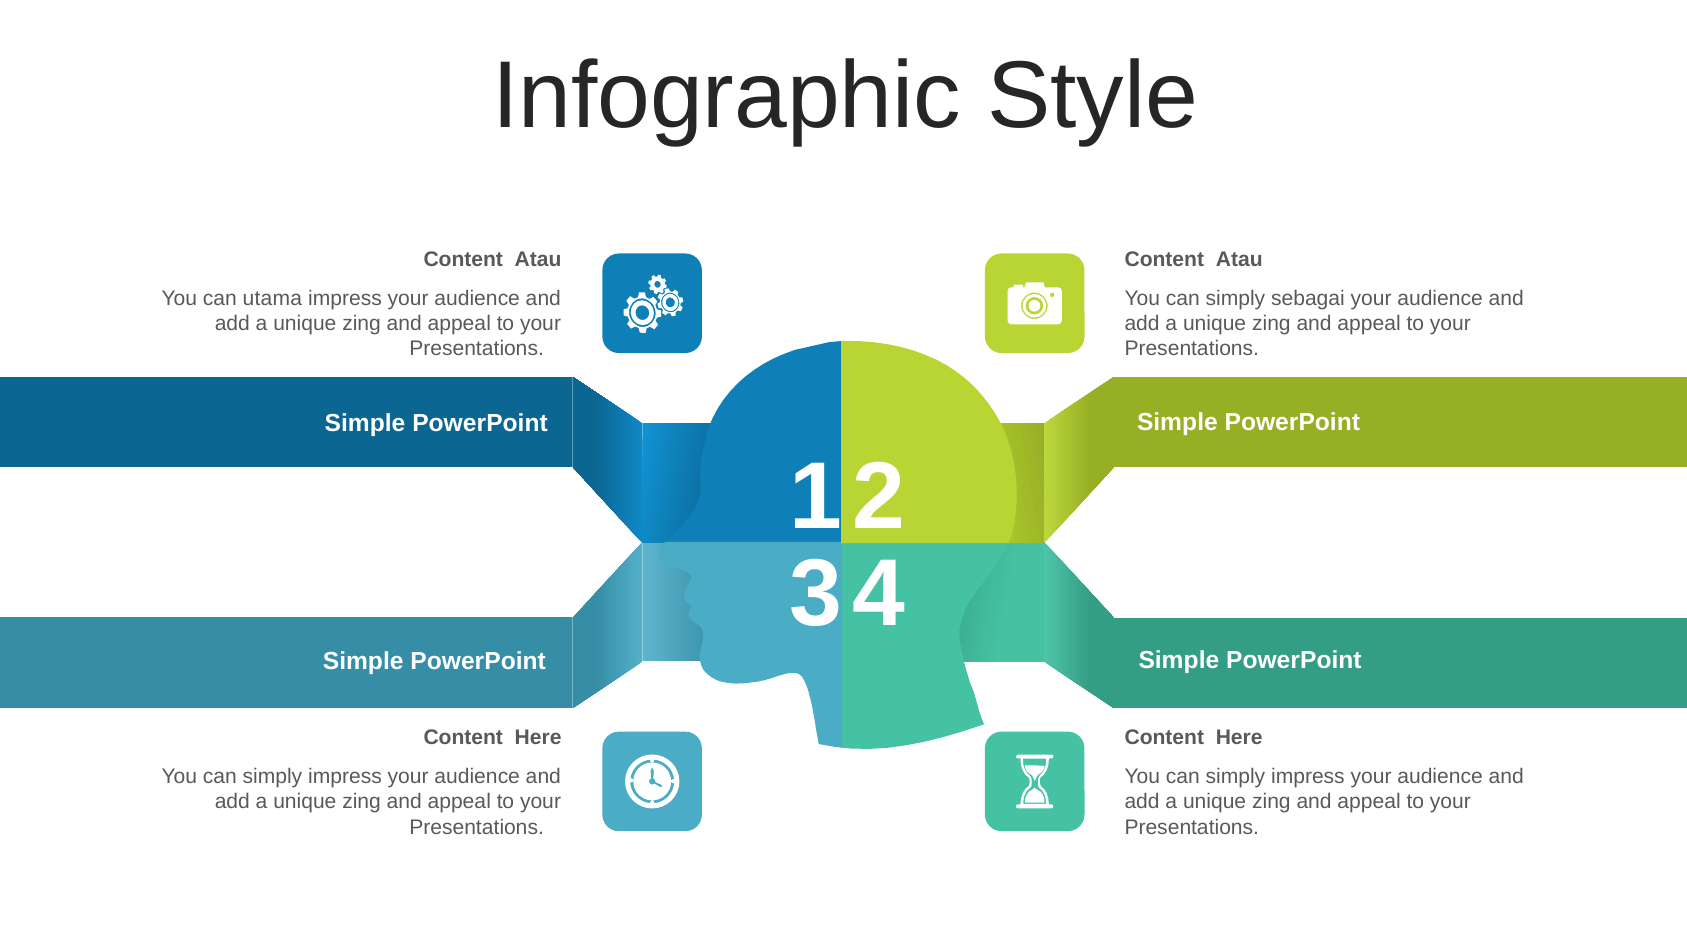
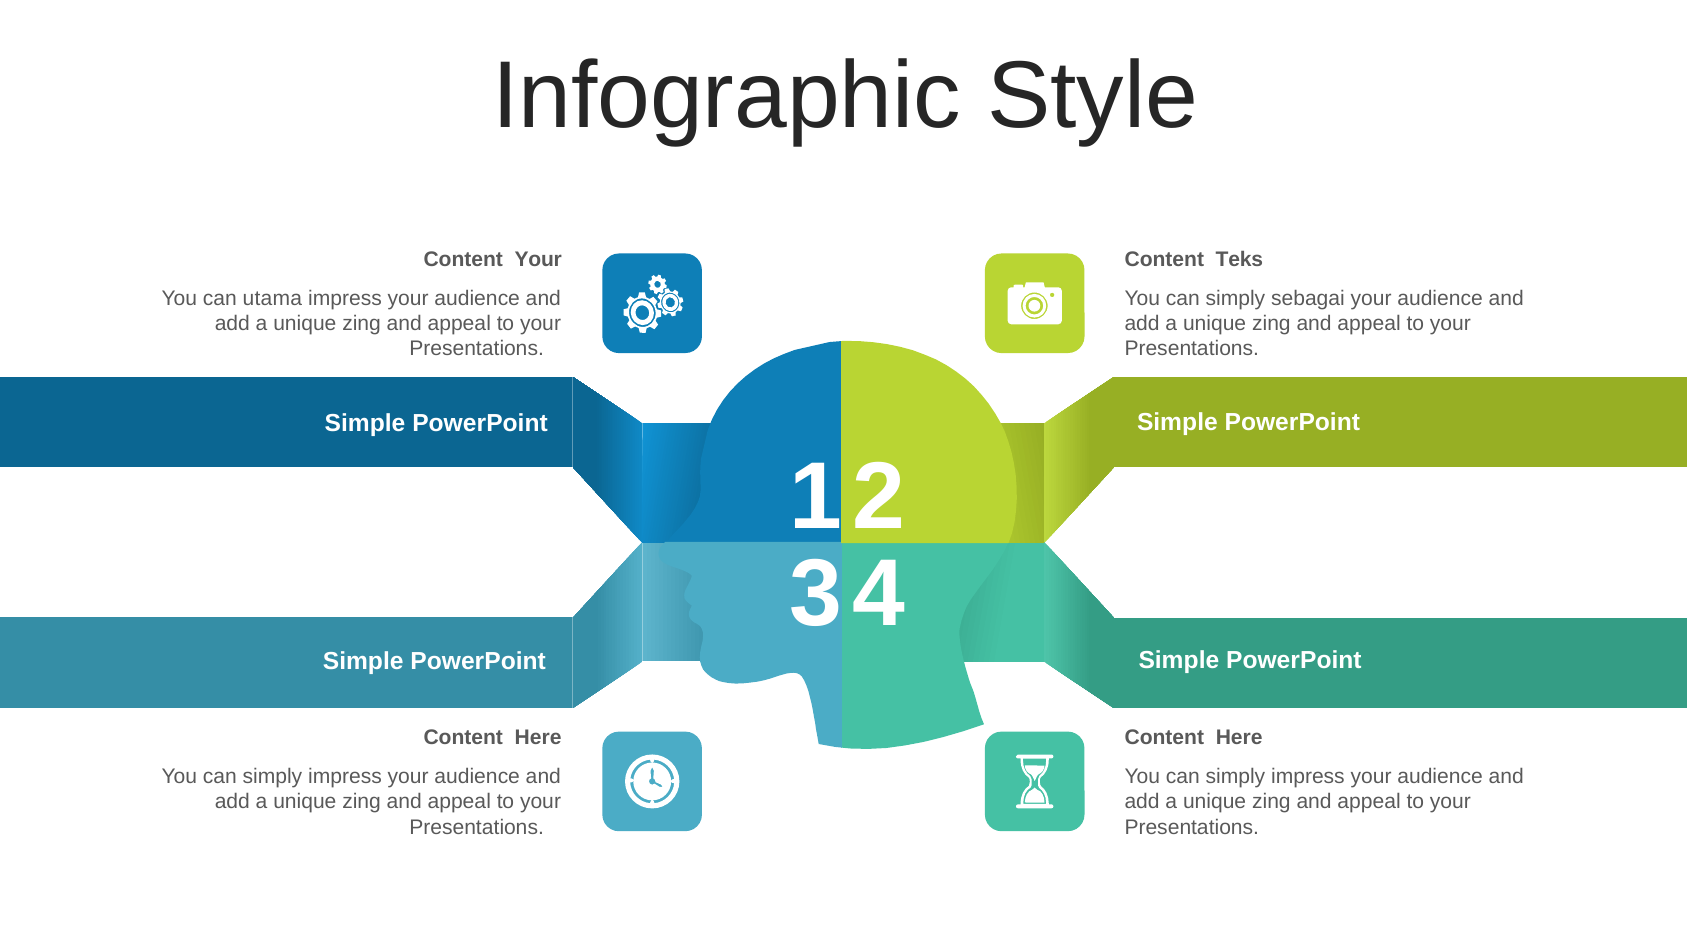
Atau at (538, 259): Atau -> Your
Atau at (1239, 259): Atau -> Teks
